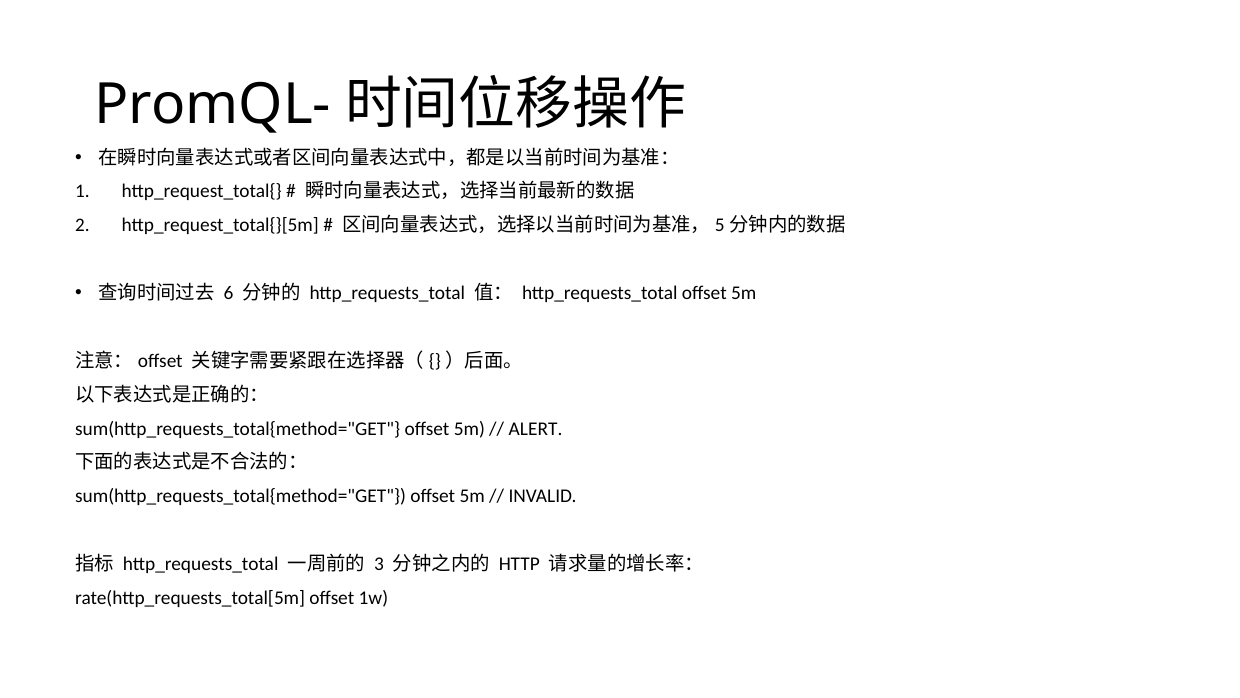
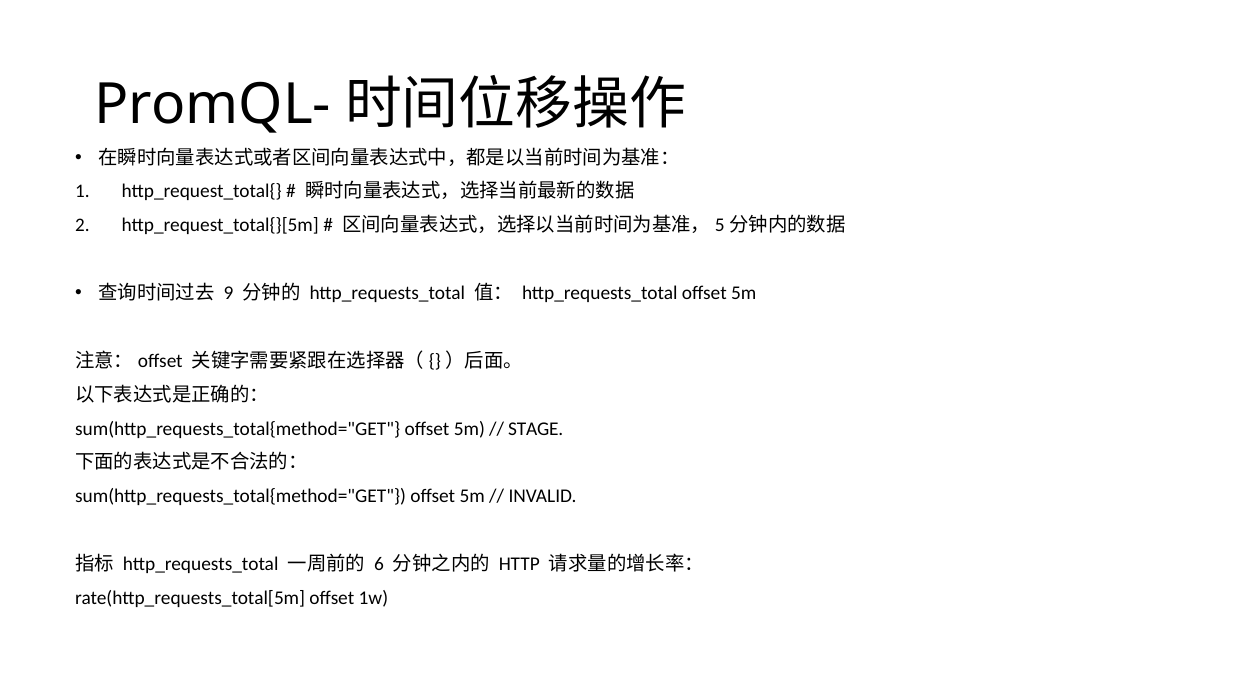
6: 6 -> 9
ALERT: ALERT -> STAGE
3: 3 -> 6
